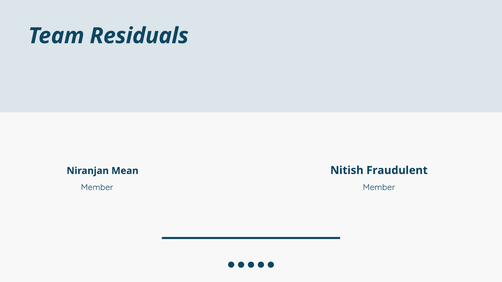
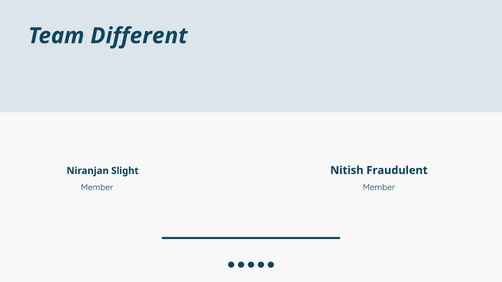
Residuals: Residuals -> Different
Mean: Mean -> Slight
